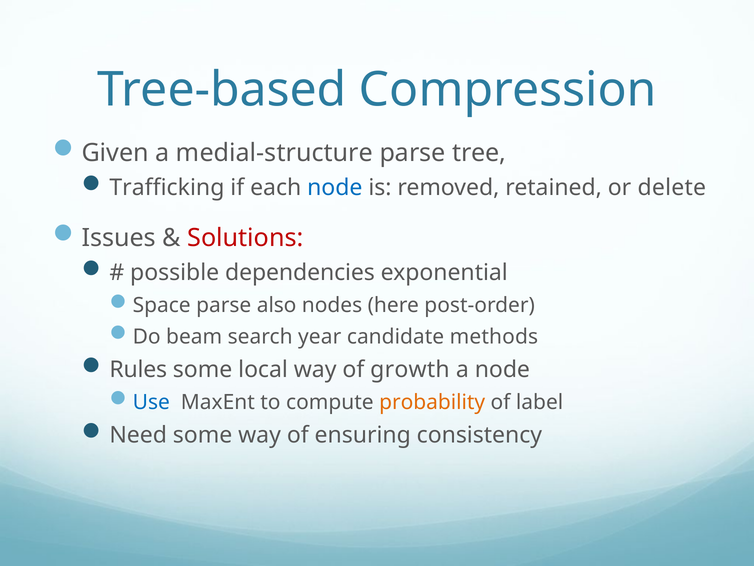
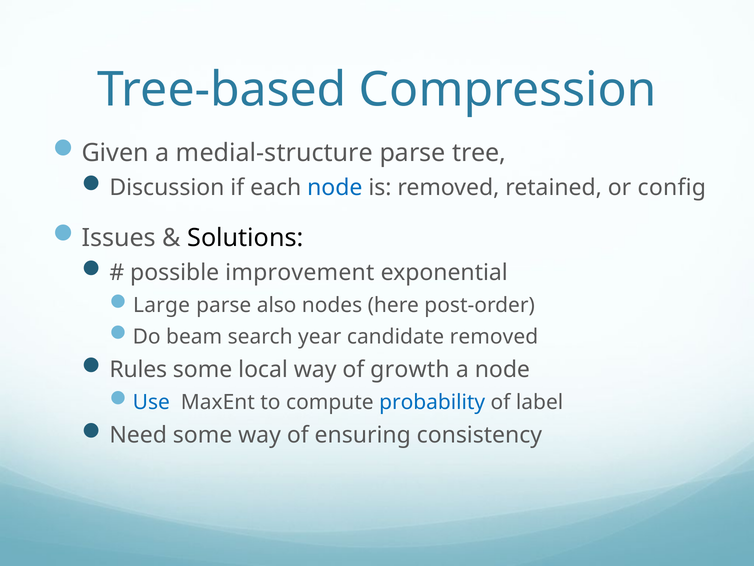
Trafficking: Trafficking -> Discussion
delete: delete -> config
Solutions colour: red -> black
dependencies: dependencies -> improvement
Space: Space -> Large
candidate methods: methods -> removed
probability colour: orange -> blue
